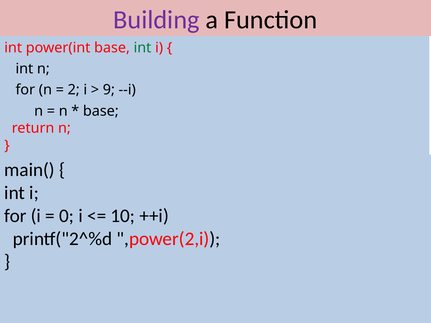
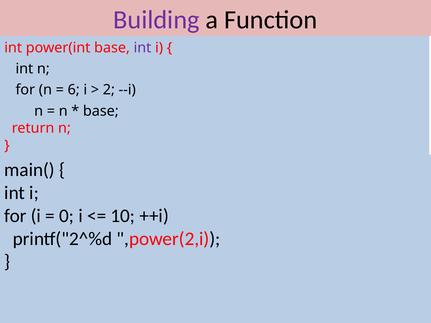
int at (142, 48) colour: green -> purple
2: 2 -> 6
9: 9 -> 2
